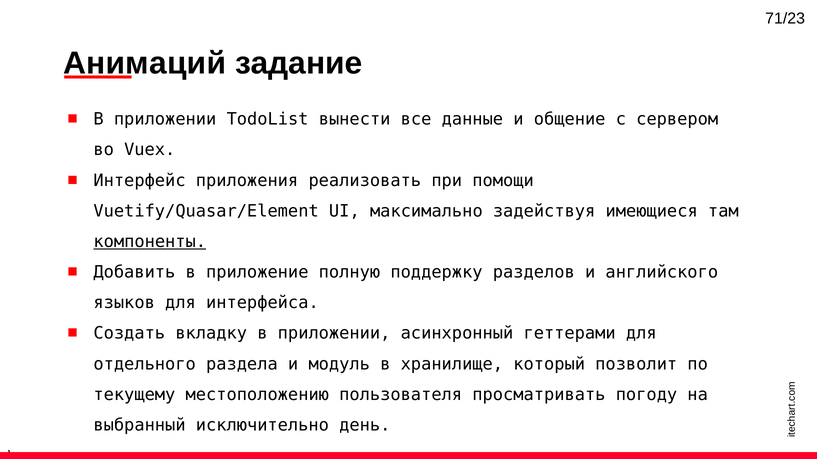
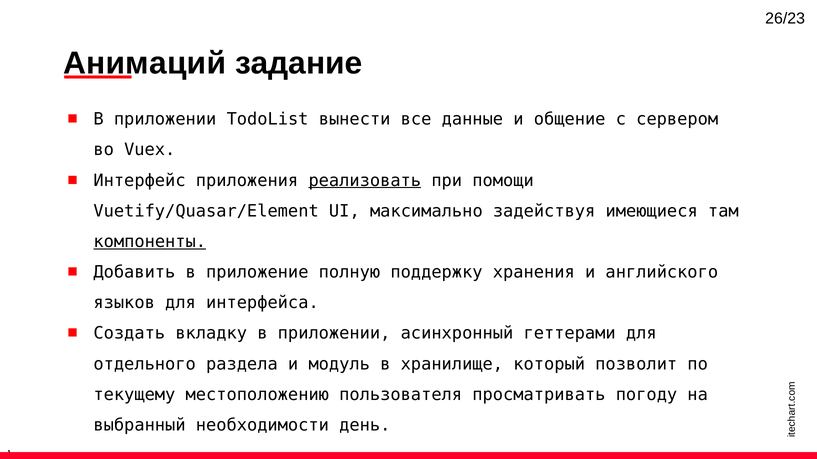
71/23: 71/23 -> 26/23
реализовать underline: none -> present
разделов: разделов -> хранения
исключительно: исключительно -> необходимости
